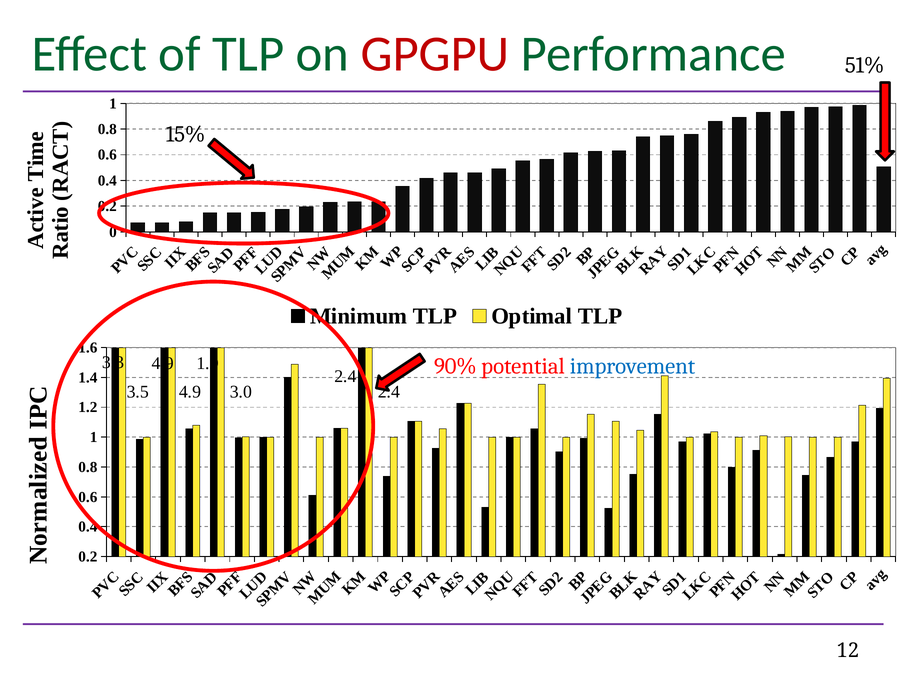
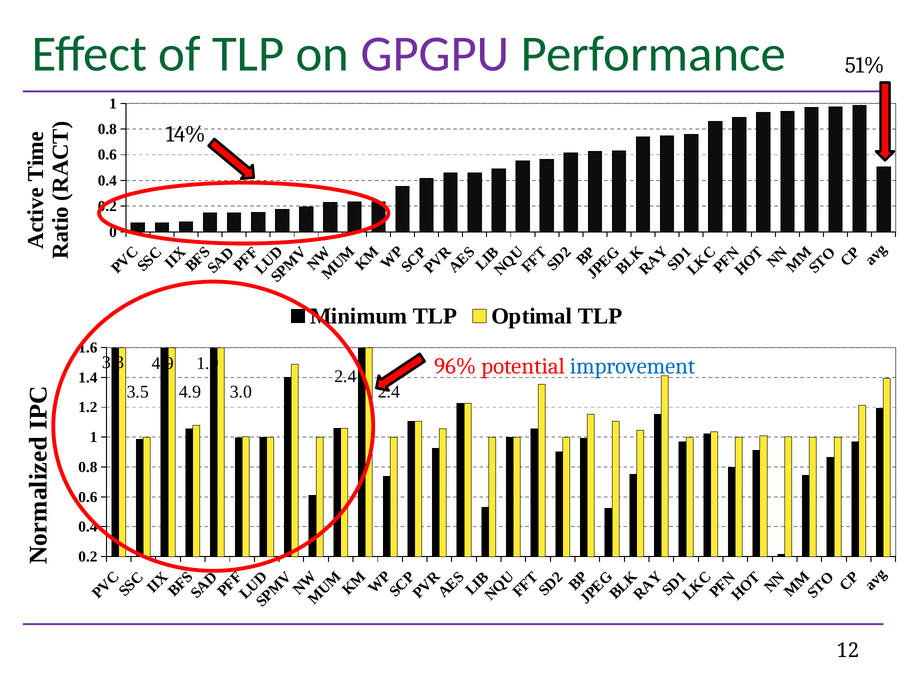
GPGPU colour: red -> purple
15%: 15% -> 14%
90%: 90% -> 96%
